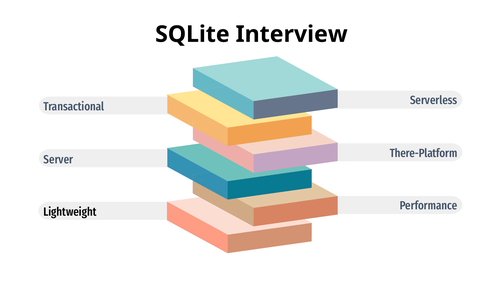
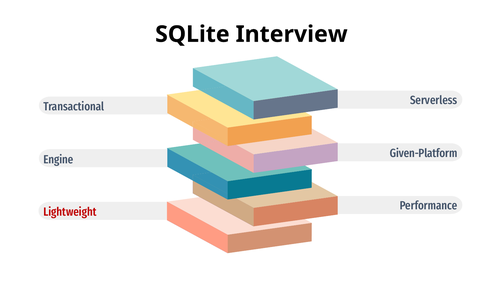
There-Platform: There-Platform -> Given-Platform
Server: Server -> Engine
Lightweight colour: black -> red
